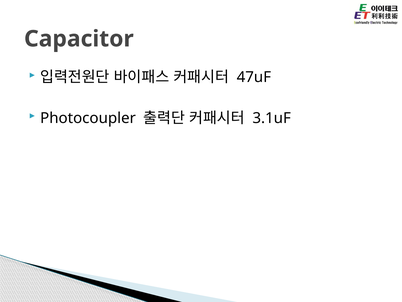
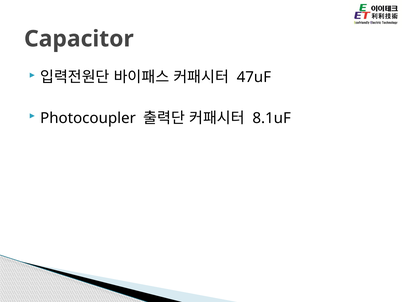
3.1uF: 3.1uF -> 8.1uF
